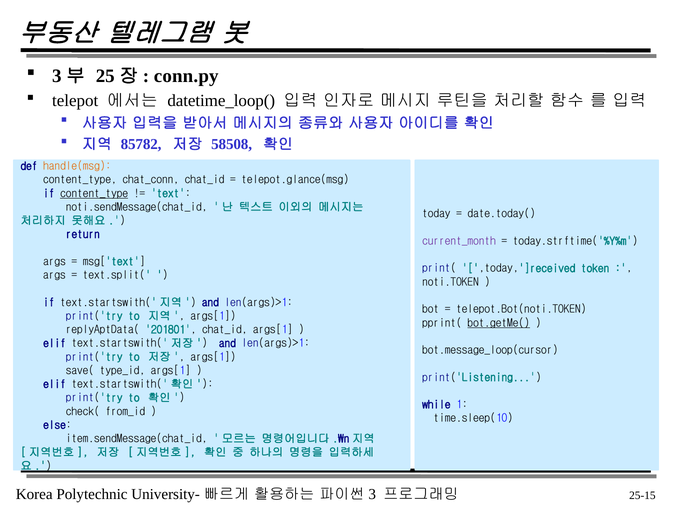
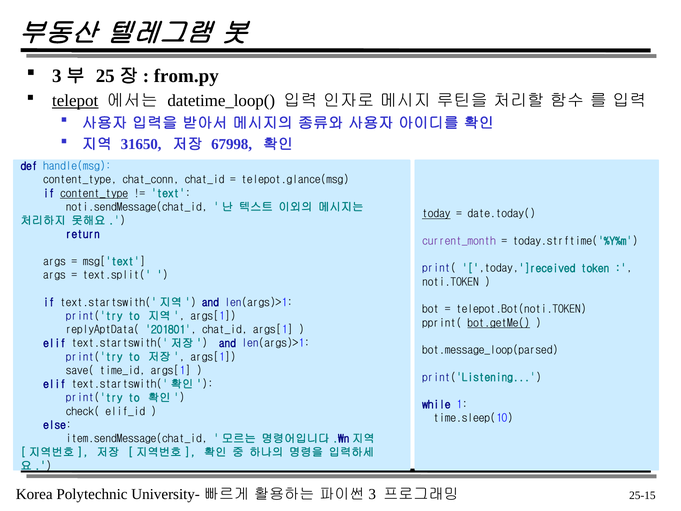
conn.py: conn.py -> from.py
telepot underline: none -> present
85782: 85782 -> 31650
58508: 58508 -> 67998
handle(msg colour: orange -> blue
today underline: none -> present
bot.message_loop(cursor: bot.message_loop(cursor -> bot.message_loop(parsed
type_id: type_id -> time_id
from_id: from_id -> elif_id
